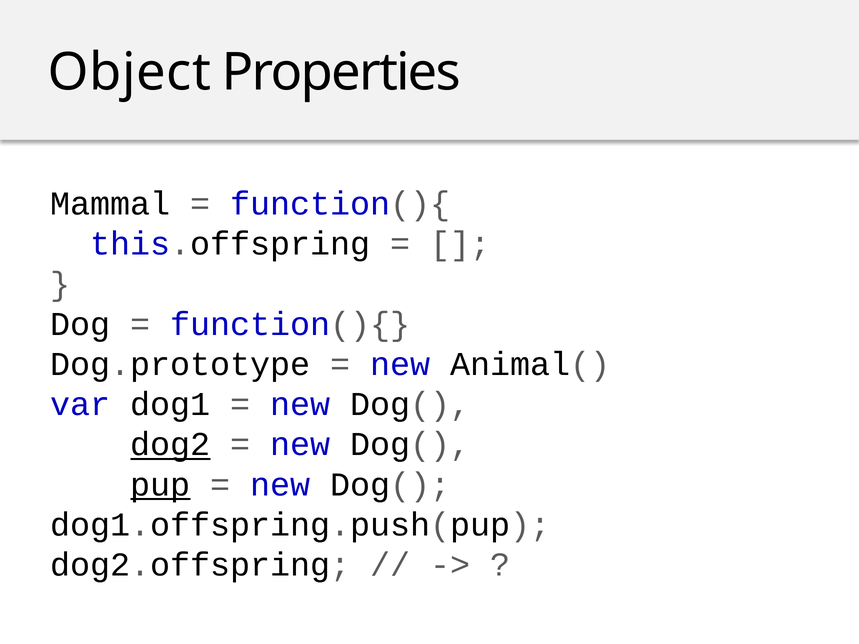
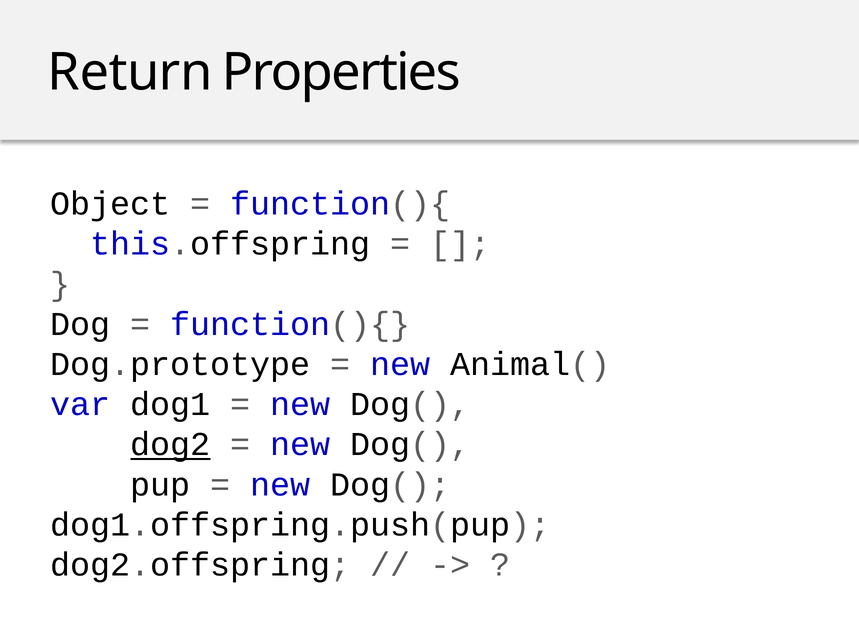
Object: Object -> Return
Mammal: Mammal -> Object
pup underline: present -> none
